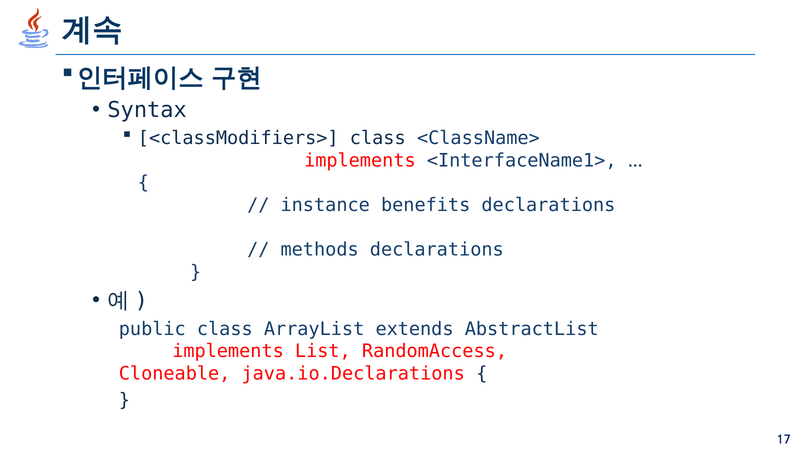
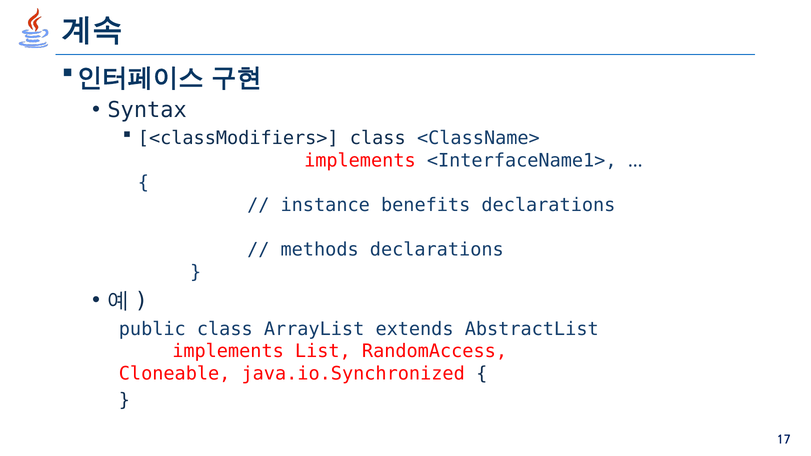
java.io.Declarations: java.io.Declarations -> java.io.Synchronized
